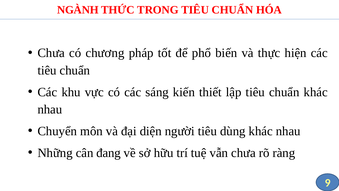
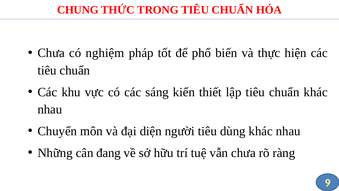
NGÀNH: NGÀNH -> CHUNG
chương: chương -> nghiệm
